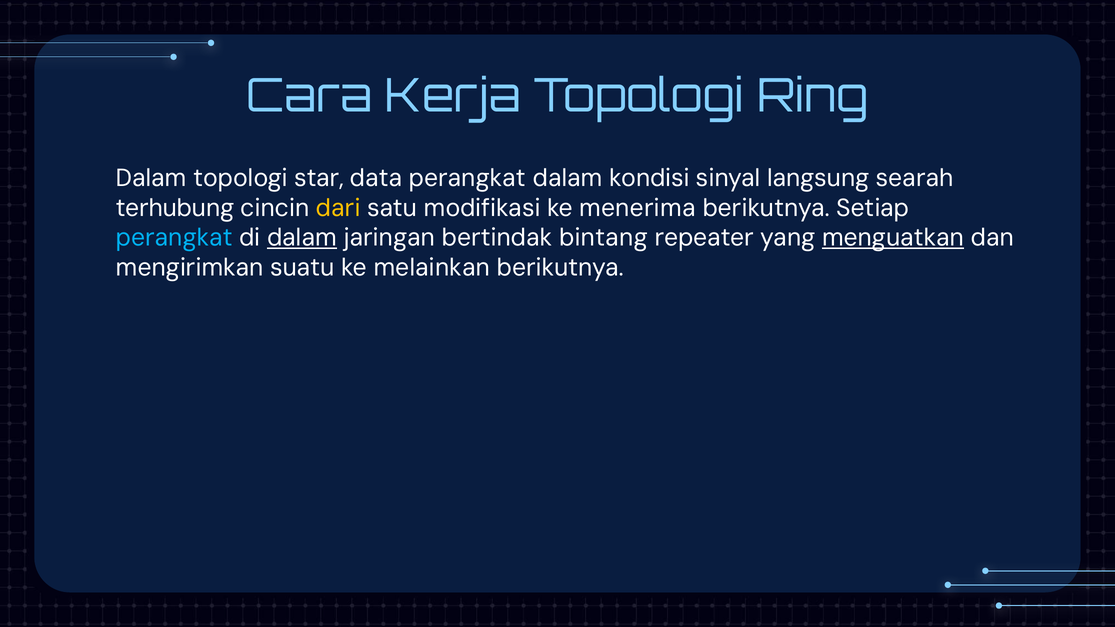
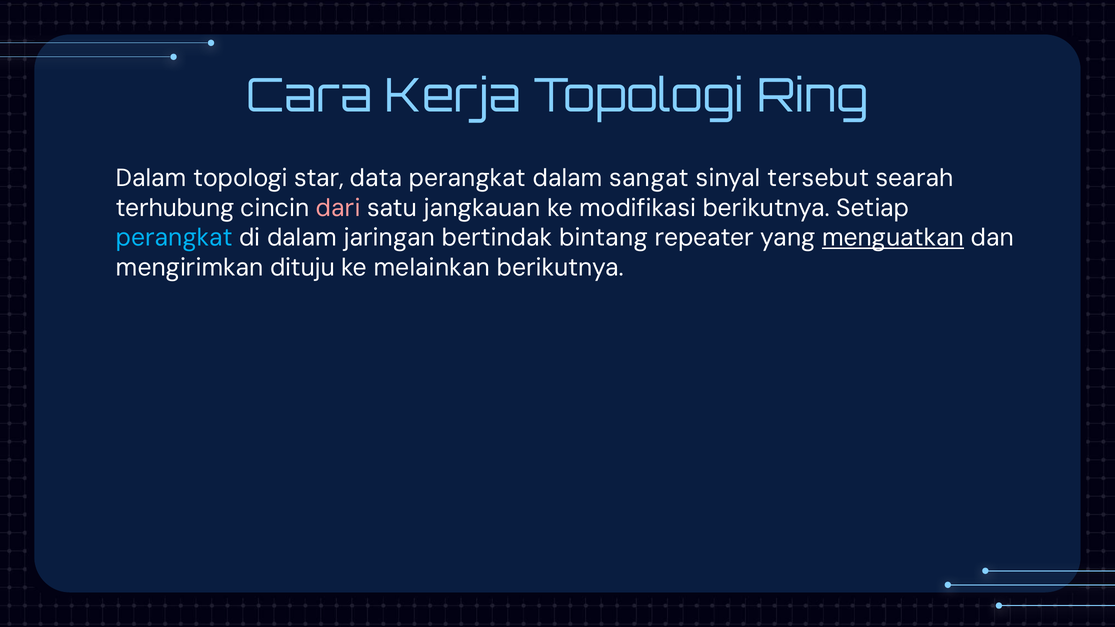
kondisi: kondisi -> sangat
langsung: langsung -> tersebut
dari colour: yellow -> pink
modifikasi: modifikasi -> jangkauan
menerima: menerima -> modifikasi
dalam at (302, 238) underline: present -> none
suatu: suatu -> dituju
